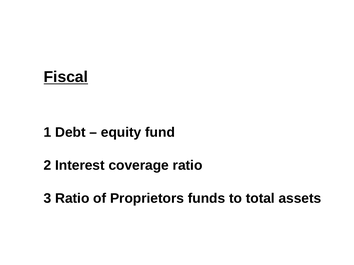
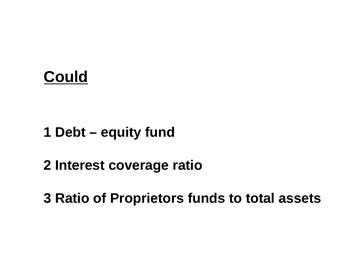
Fiscal: Fiscal -> Could
